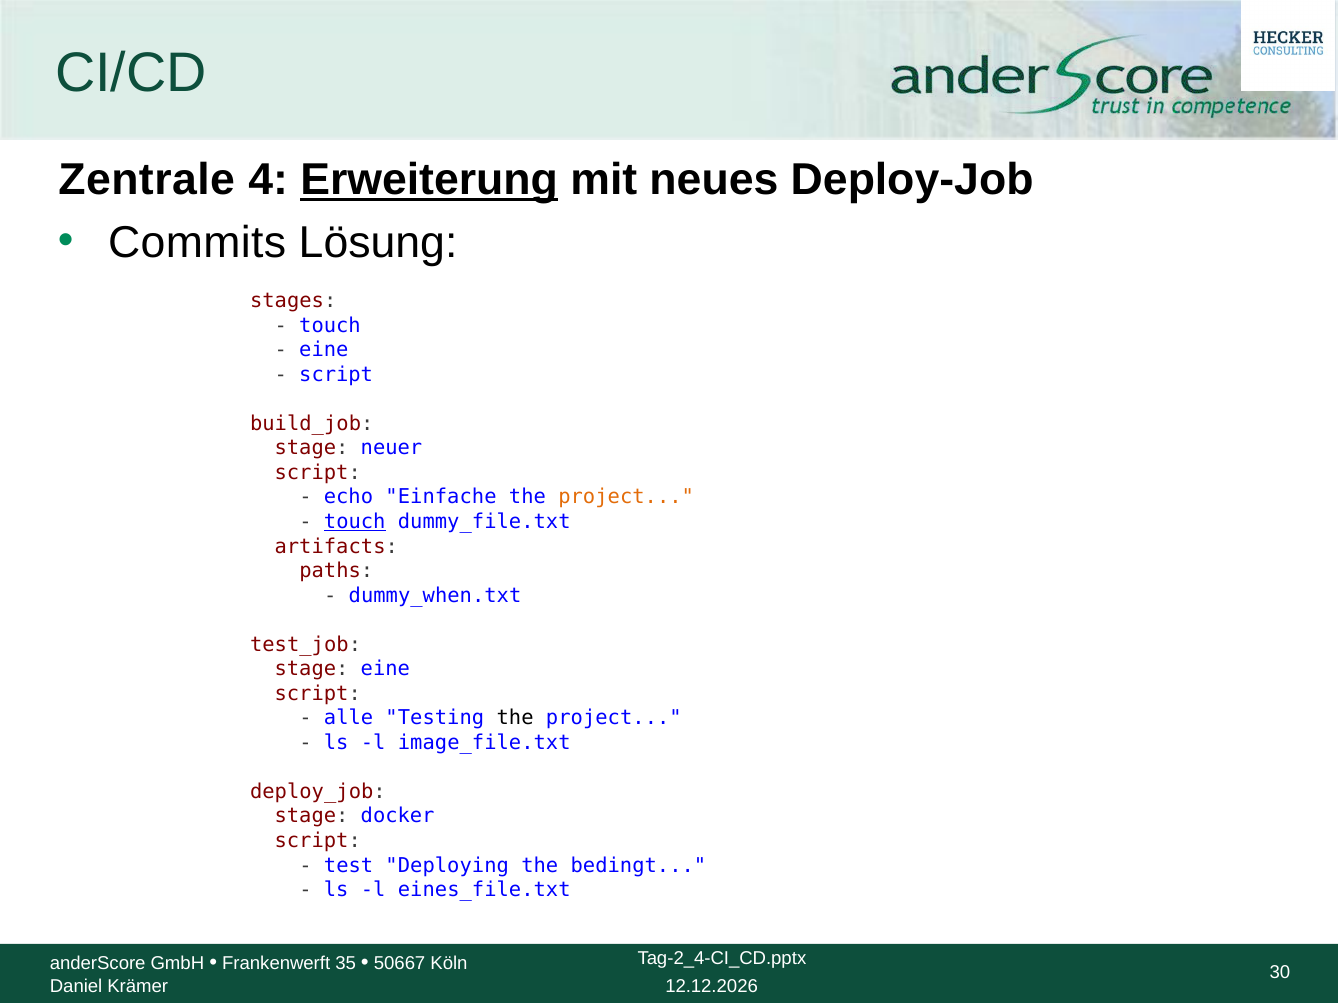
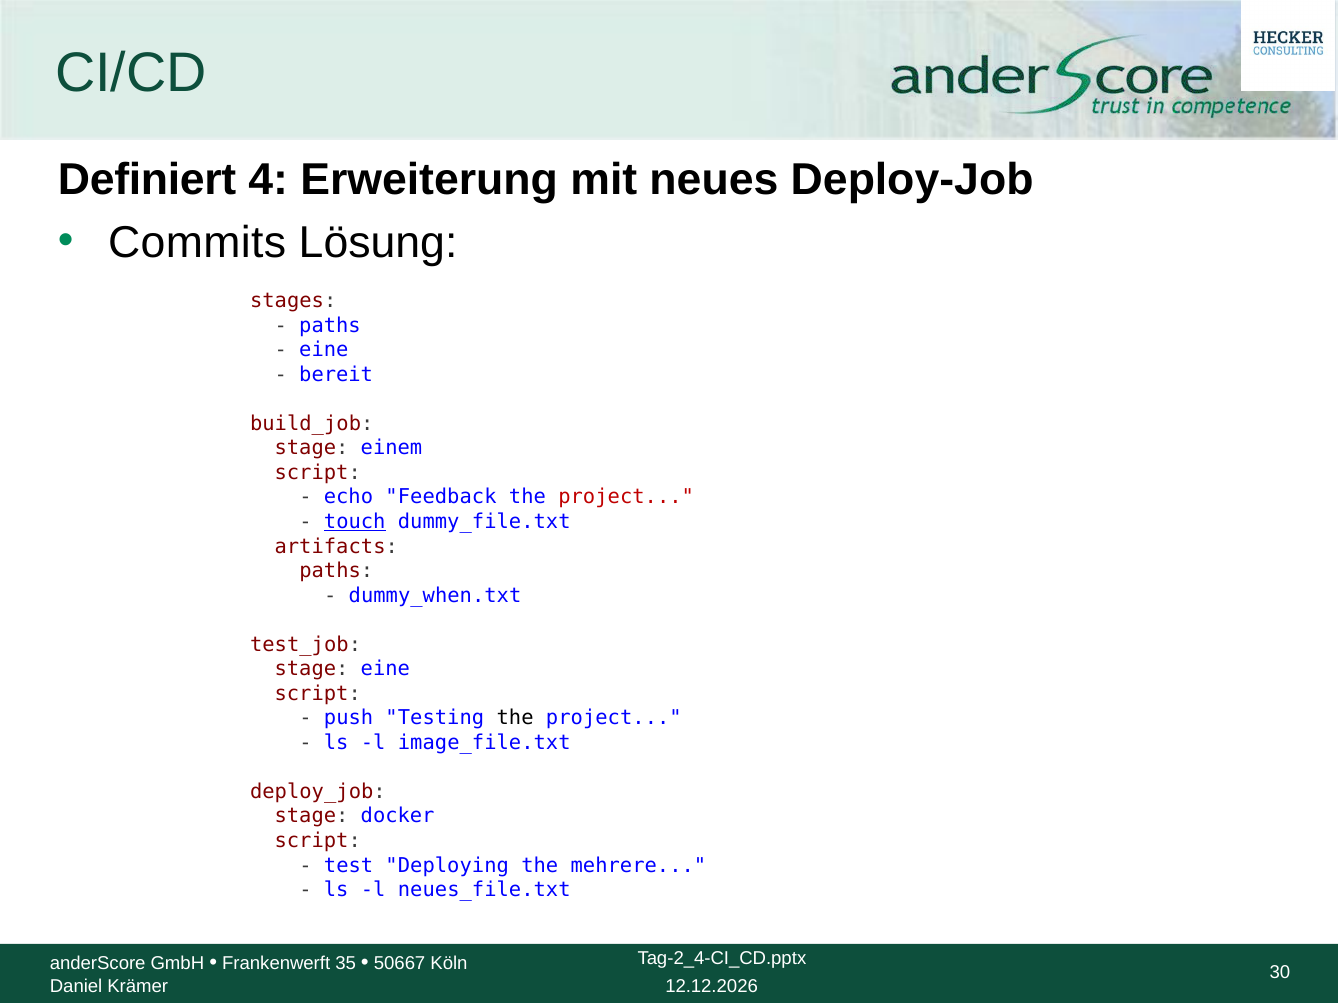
Zentrale: Zentrale -> Definiert
Erweiterung underline: present -> none
touch at (330, 326): touch -> paths
script at (336, 375): script -> bereit
neuer: neuer -> einem
Einfache: Einfache -> Feedback
project at (626, 497) colour: orange -> red
alle: alle -> push
bedingt: bedingt -> mehrere
eines_file.txt: eines_file.txt -> neues_file.txt
